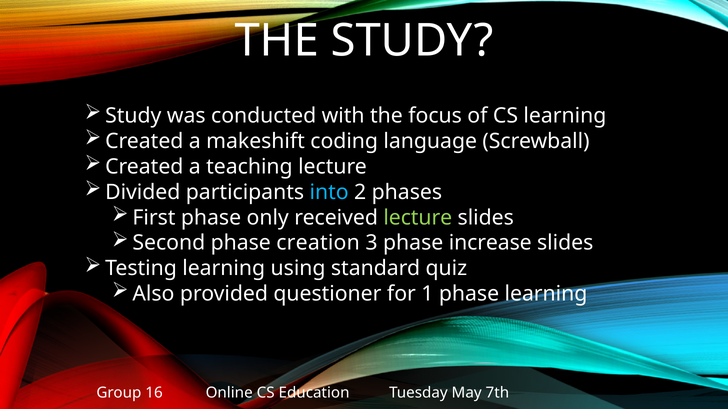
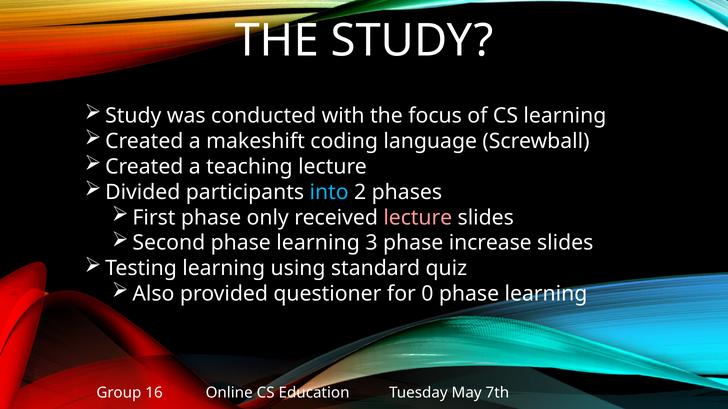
lecture at (418, 218) colour: light green -> pink
Second phase creation: creation -> learning
1: 1 -> 0
